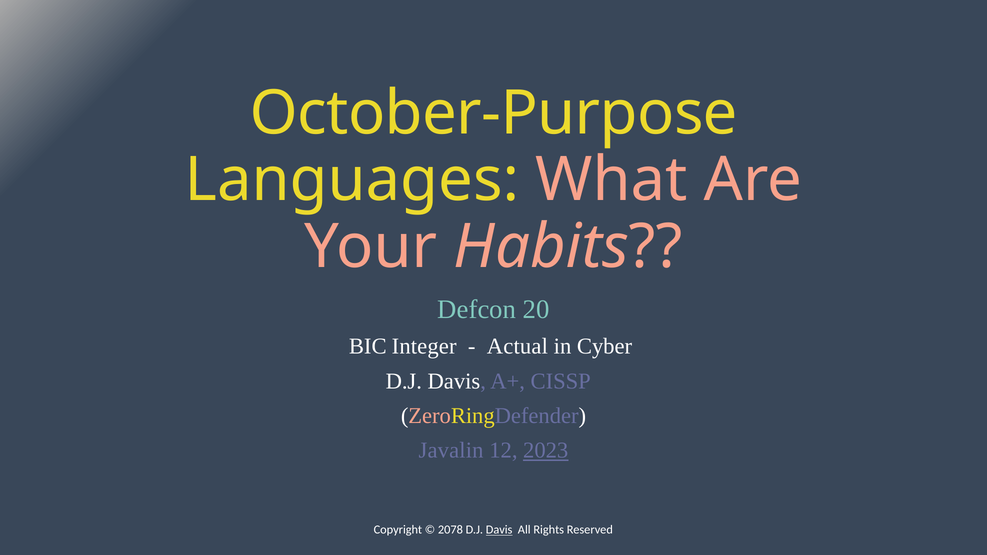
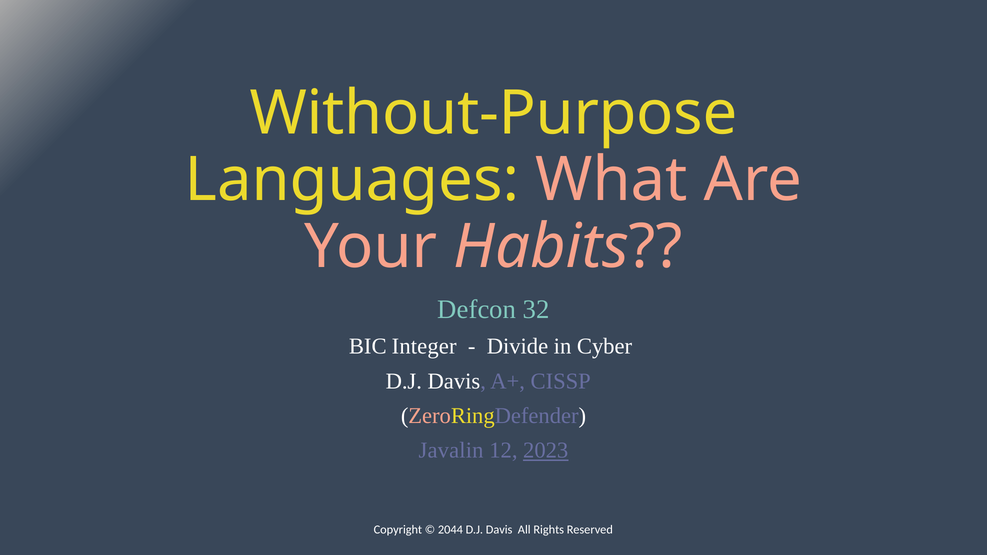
October-Purpose: October-Purpose -> Without-Purpose
20: 20 -> 32
Actual: Actual -> Divide
2078: 2078 -> 2044
Davis at (499, 530) underline: present -> none
